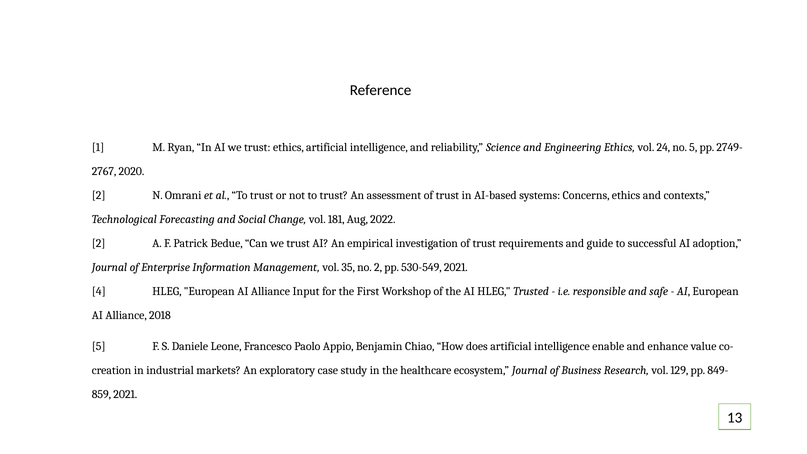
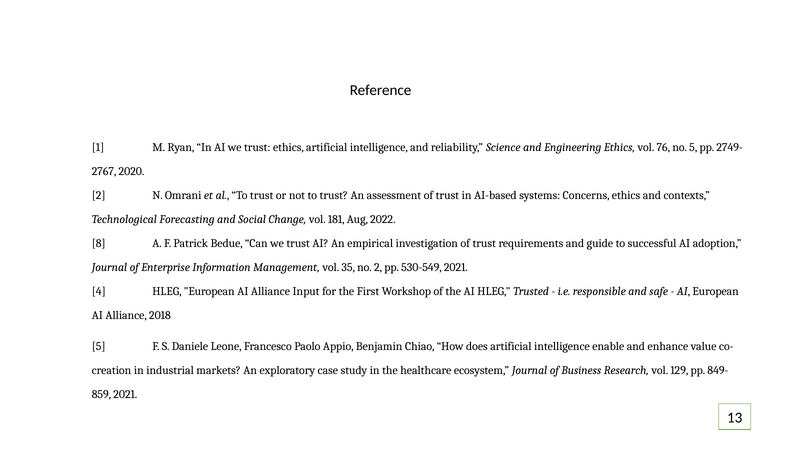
24: 24 -> 76
2 at (99, 243): 2 -> 8
